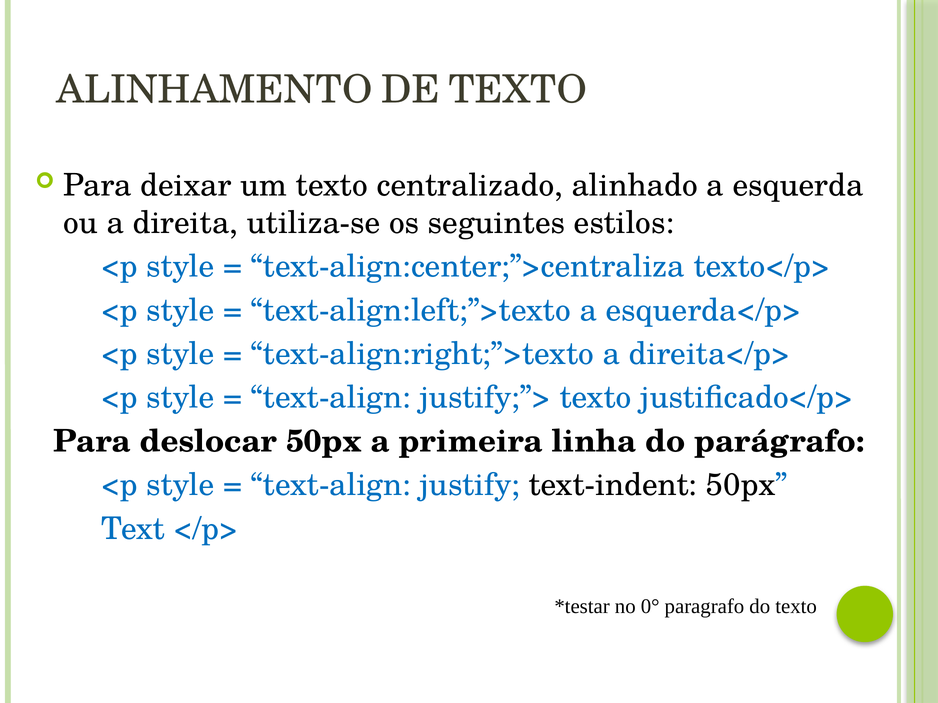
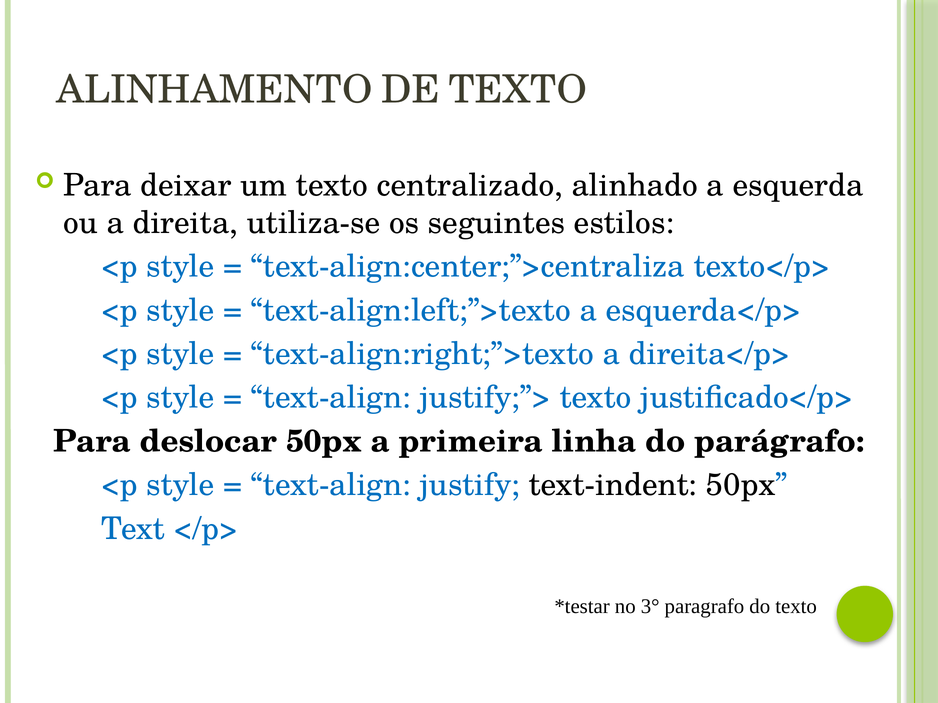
0°: 0° -> 3°
